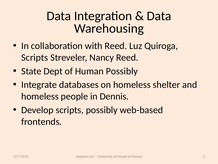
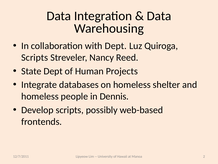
with Reed: Reed -> Dept
Human Possibly: Possibly -> Projects
